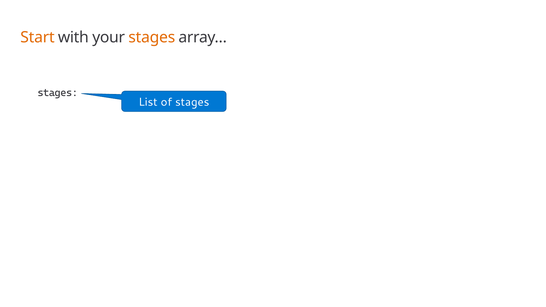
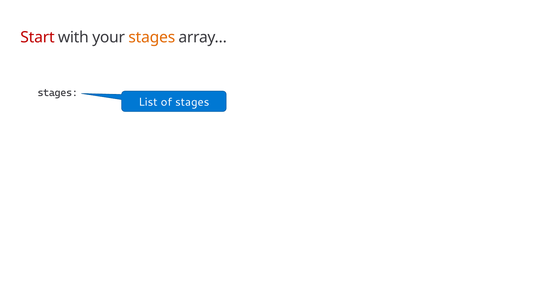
Start colour: orange -> red
